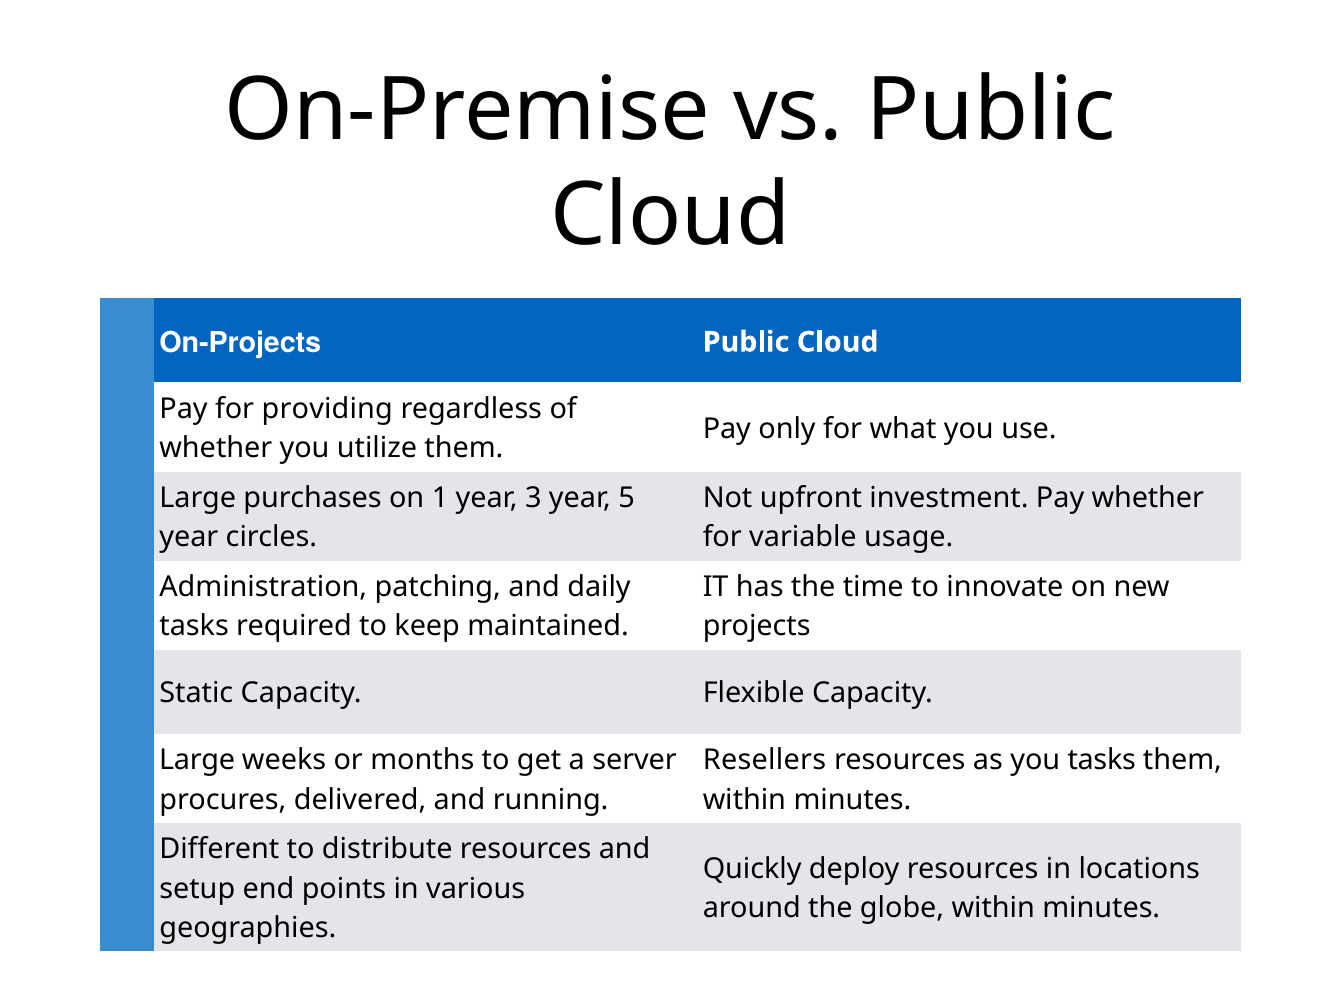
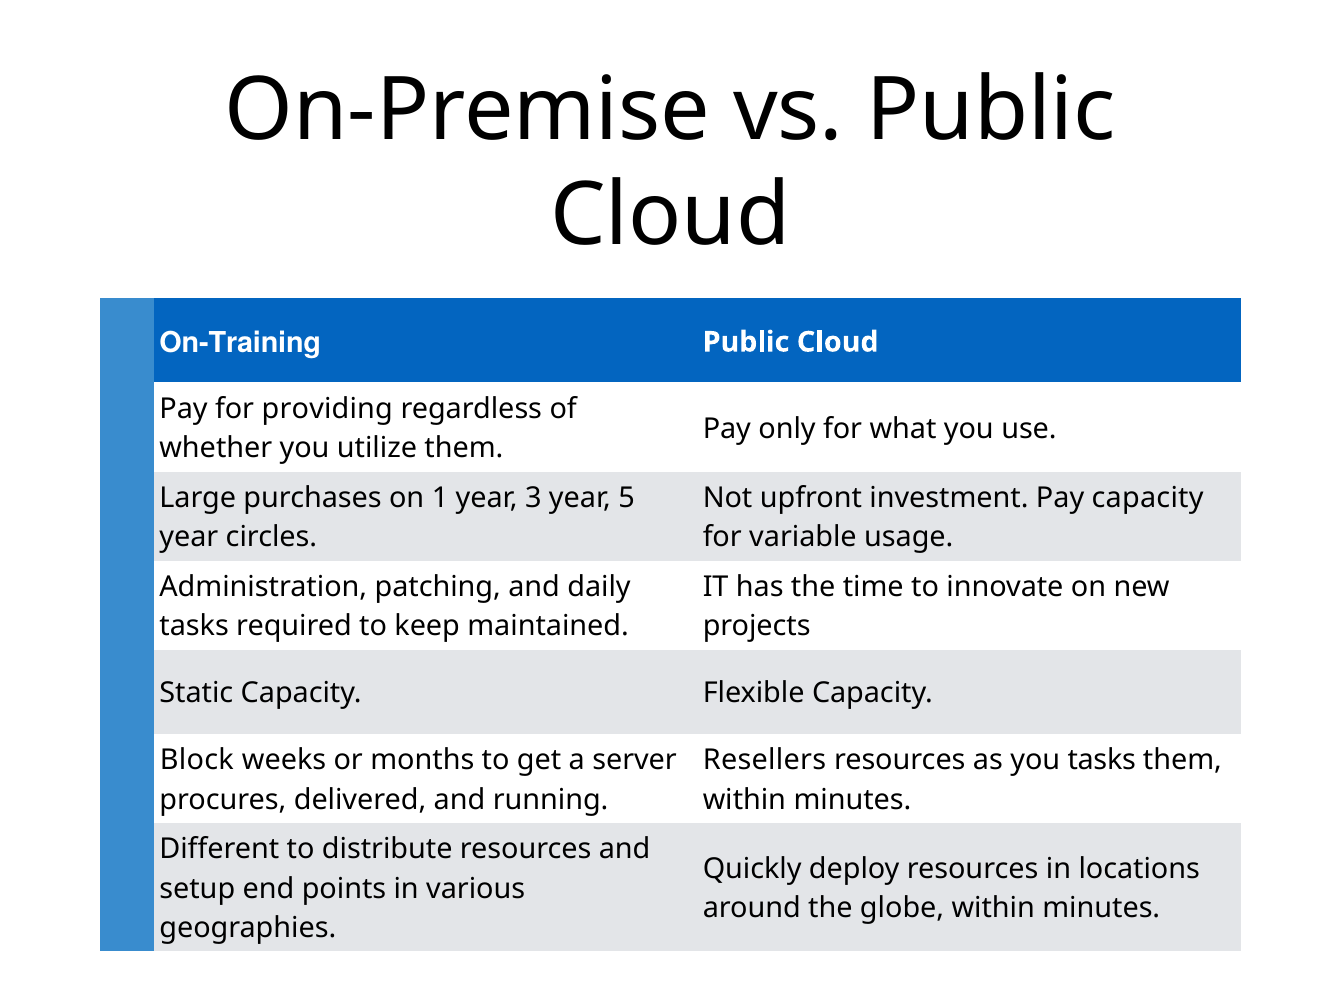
On-Projects: On-Projects -> On-Training
Pay whether: whether -> capacity
Large at (197, 761): Large -> Block
